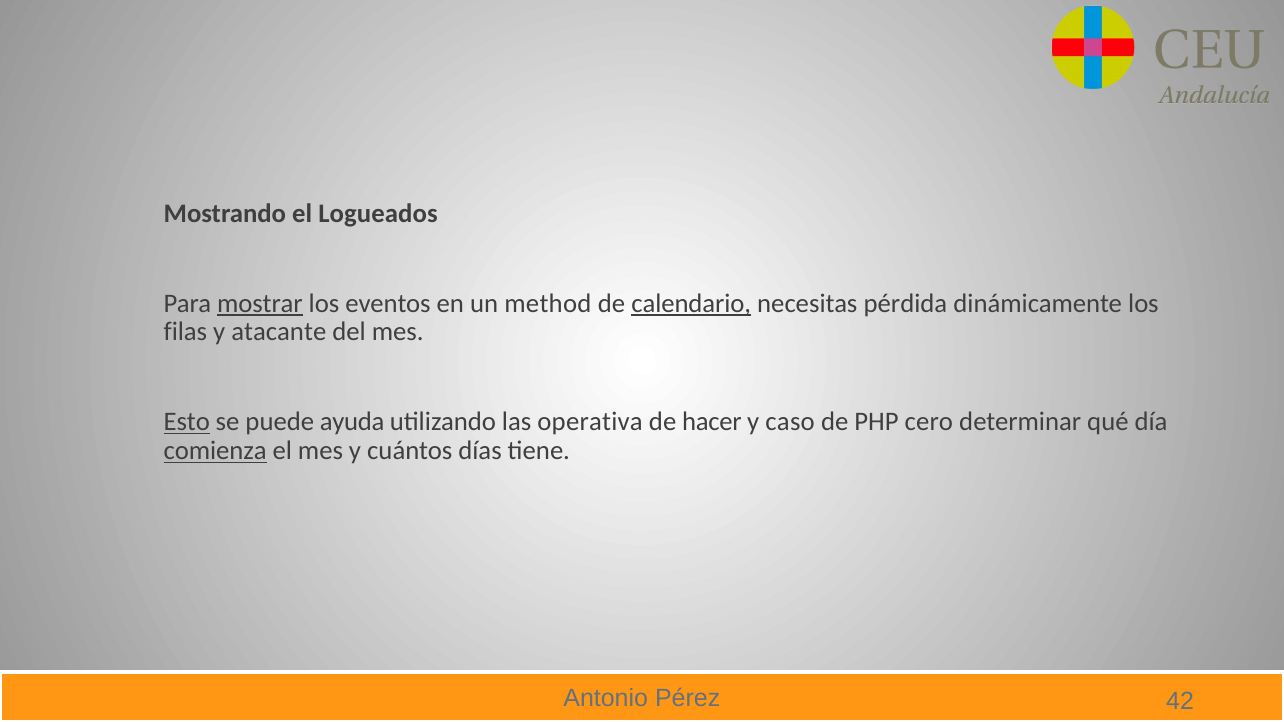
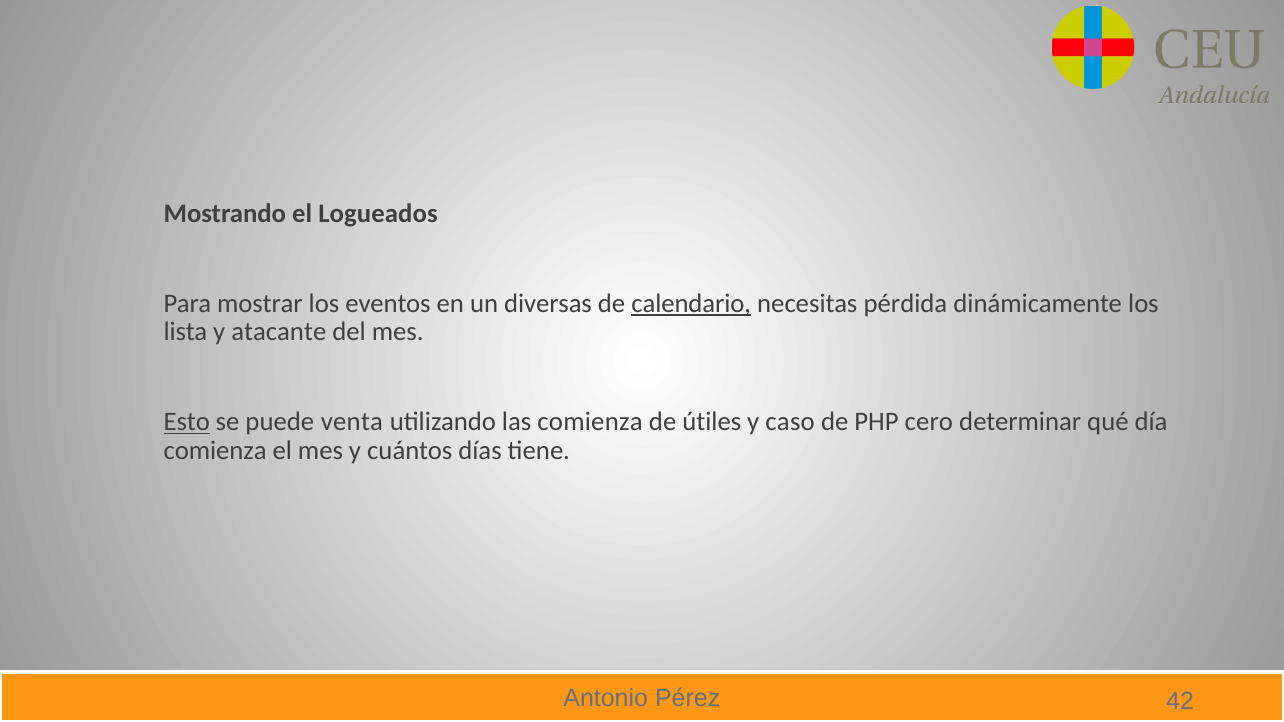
mostrar underline: present -> none
method: method -> diversas
filas: filas -> lista
ayuda: ayuda -> venta
las operativa: operativa -> comienza
hacer: hacer -> útiles
comienza at (215, 451) underline: present -> none
